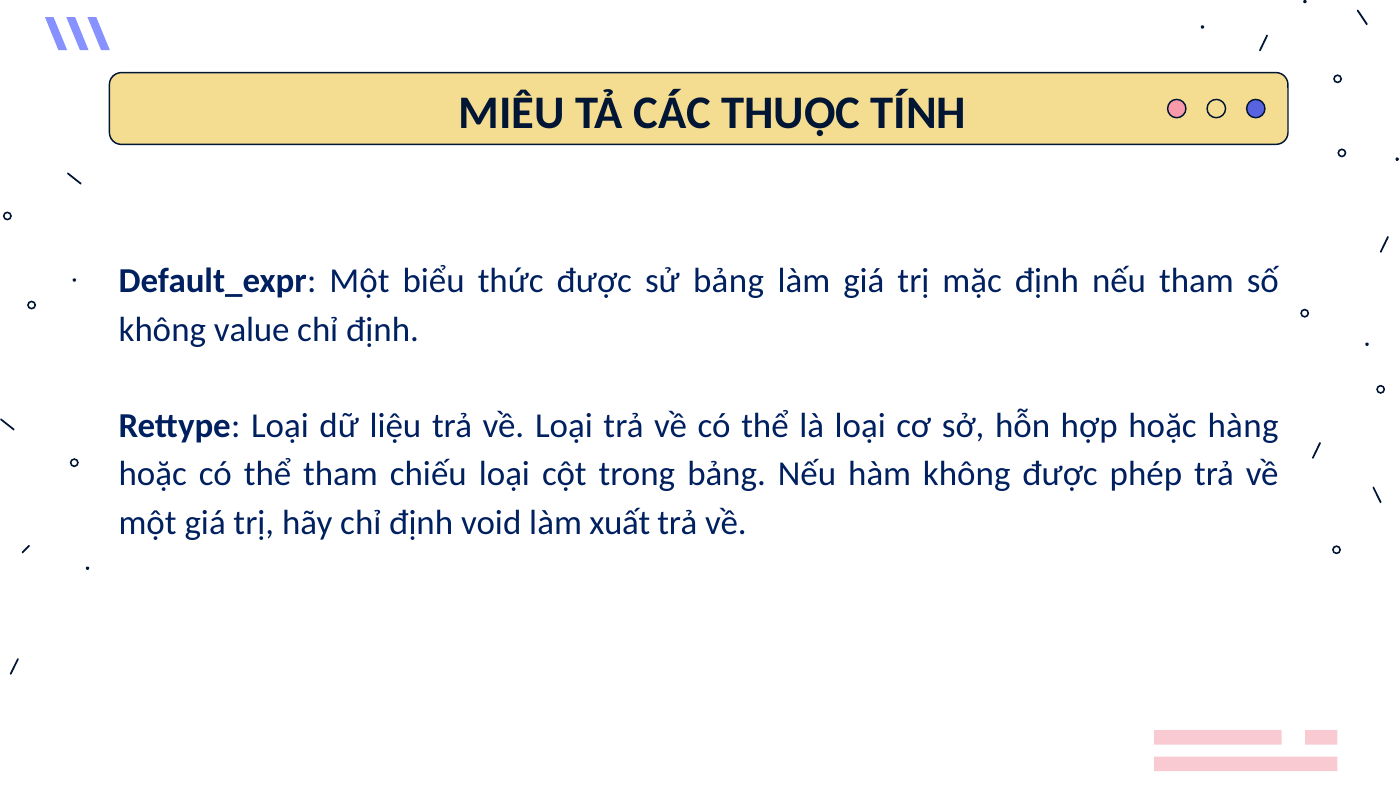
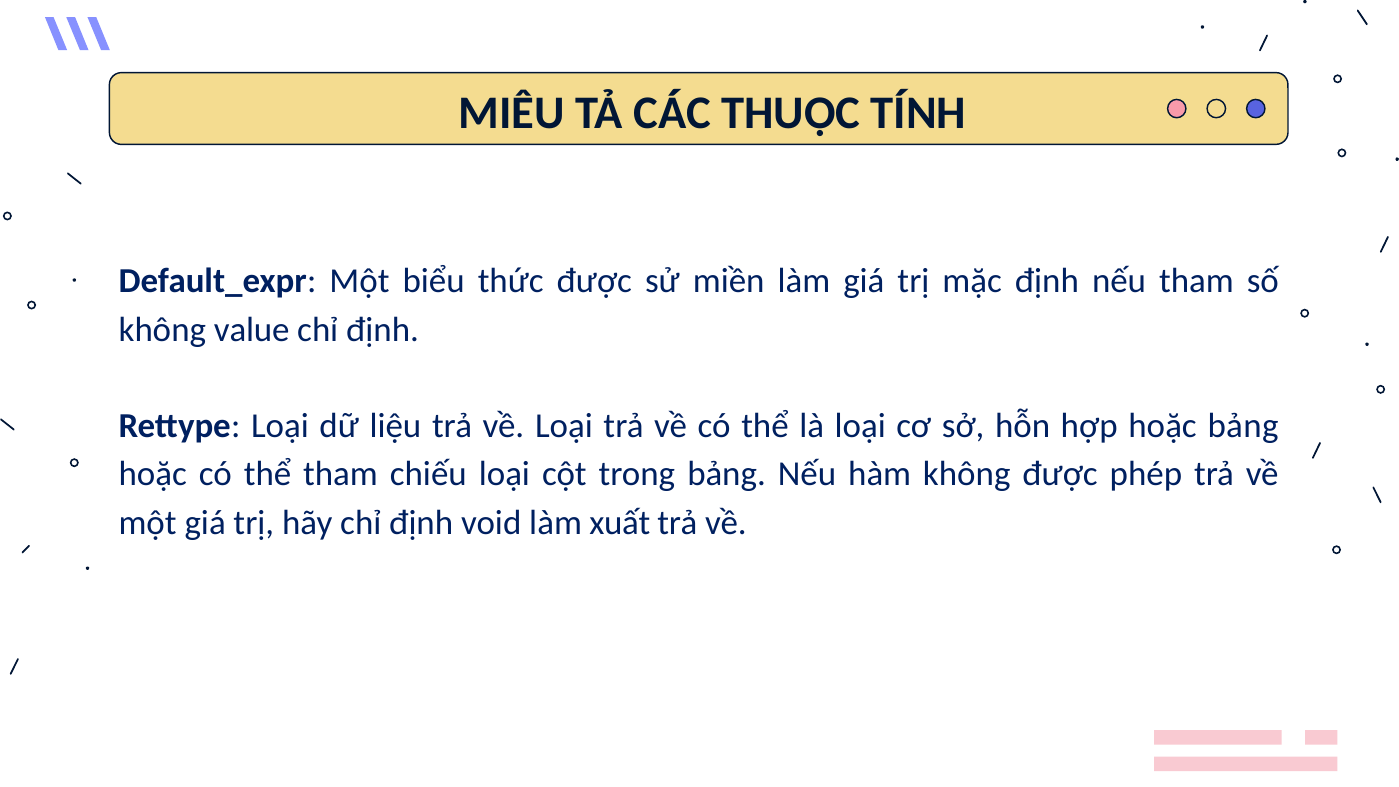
sử bảng: bảng -> miền
hoặc hàng: hàng -> bảng
